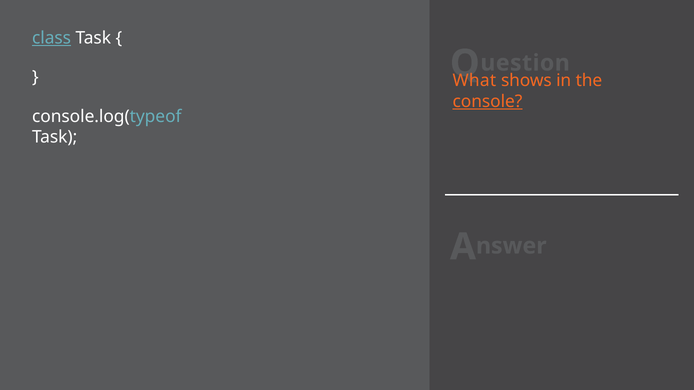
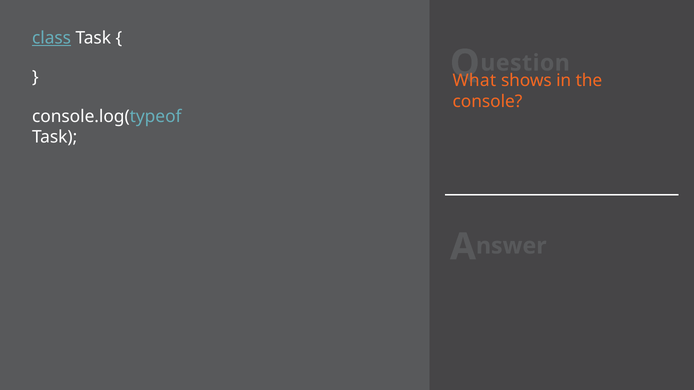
console underline: present -> none
